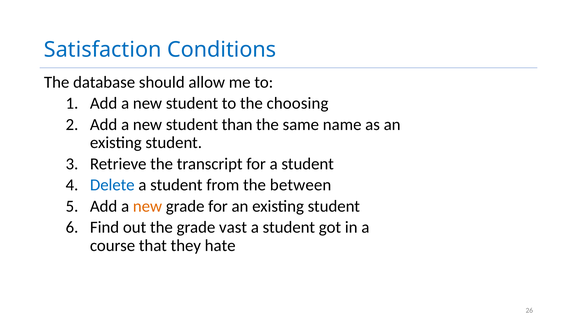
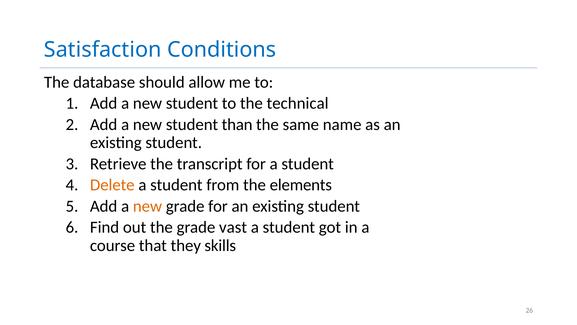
choosing: choosing -> technical
Delete colour: blue -> orange
between: between -> elements
hate: hate -> skills
